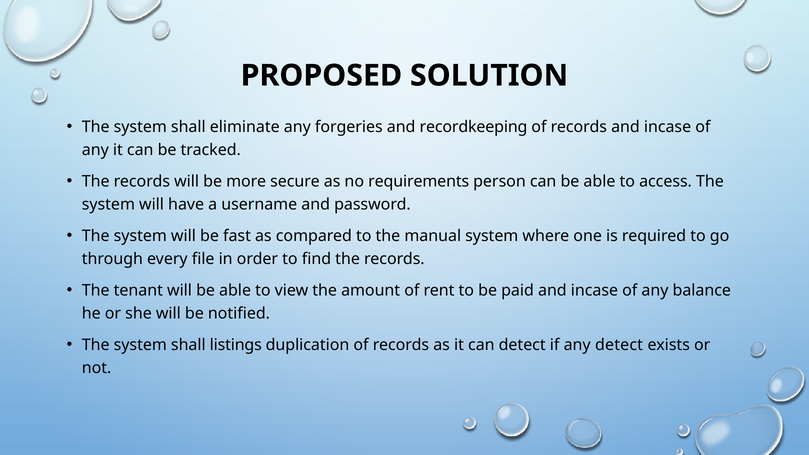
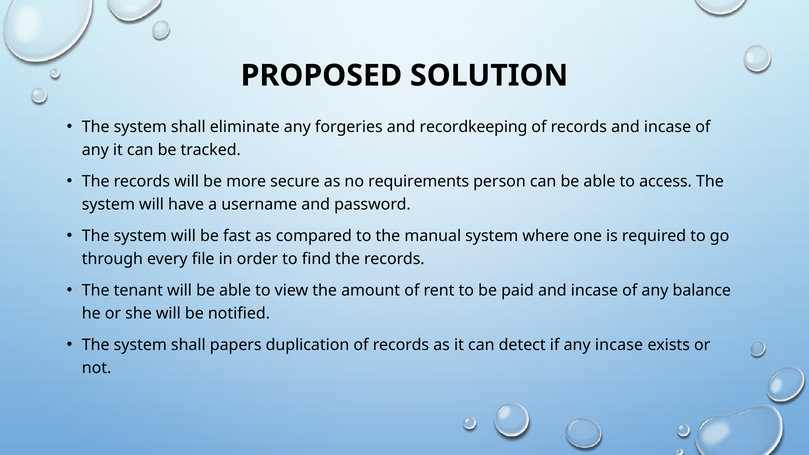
listings: listings -> papers
any detect: detect -> incase
